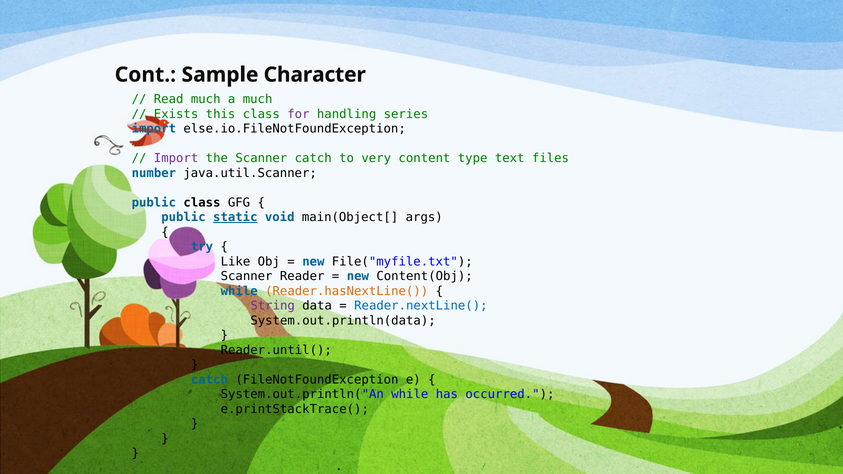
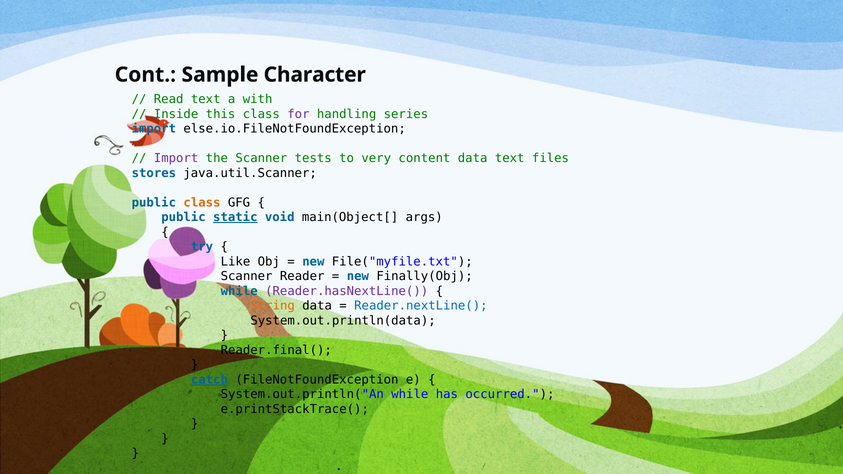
Read much: much -> text
a much: much -> with
Exists: Exists -> Inside
Scanner catch: catch -> tests
content type: type -> data
number: number -> stores
class at (202, 203) colour: black -> orange
Content(Obj: Content(Obj -> Finally(Obj
Reader.hasNextLine( colour: orange -> purple
String colour: purple -> orange
Reader.until(: Reader.until( -> Reader.final(
catch at (209, 380) underline: none -> present
